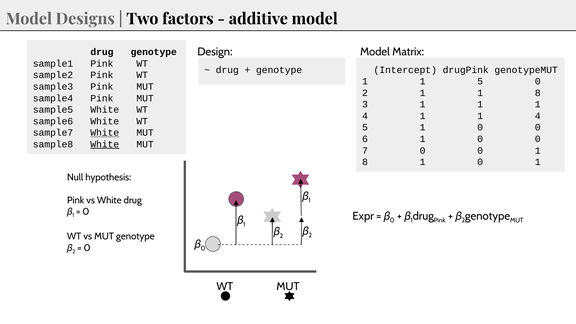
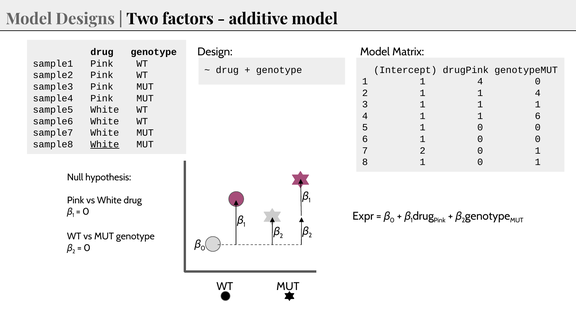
5 at (480, 81): 5 -> 4
2 1 1 8: 8 -> 4
4 1 1 4: 4 -> 6
White at (105, 133) underline: present -> none
7 0: 0 -> 2
